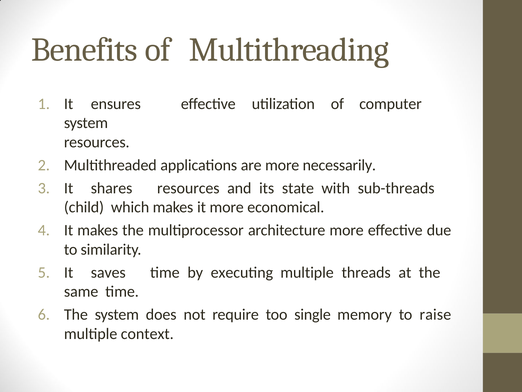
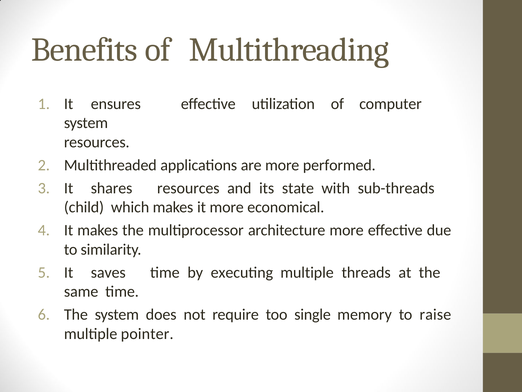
necessarily: necessarily -> performed
context: context -> pointer
